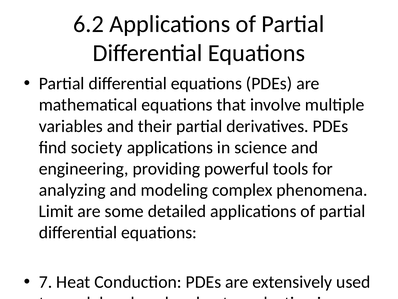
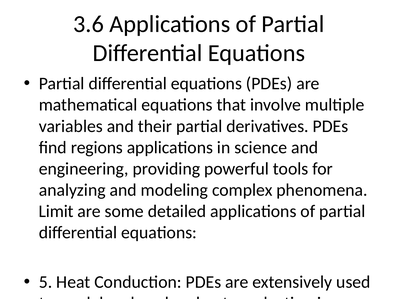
6.2: 6.2 -> 3.6
society: society -> regions
7 at (46, 282): 7 -> 5
